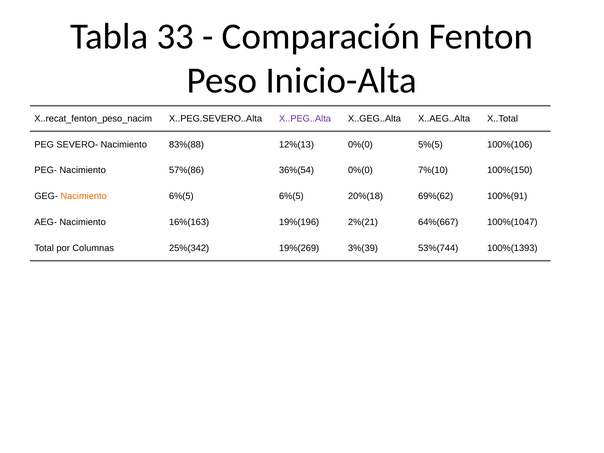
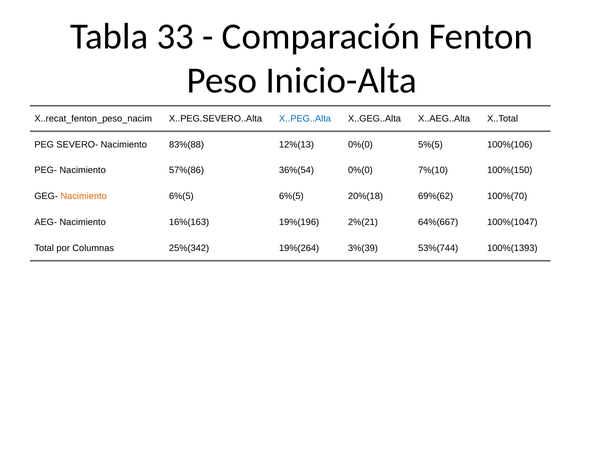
X..PEG..Alta colour: purple -> blue
100%(91: 100%(91 -> 100%(70
19%(269: 19%(269 -> 19%(264
